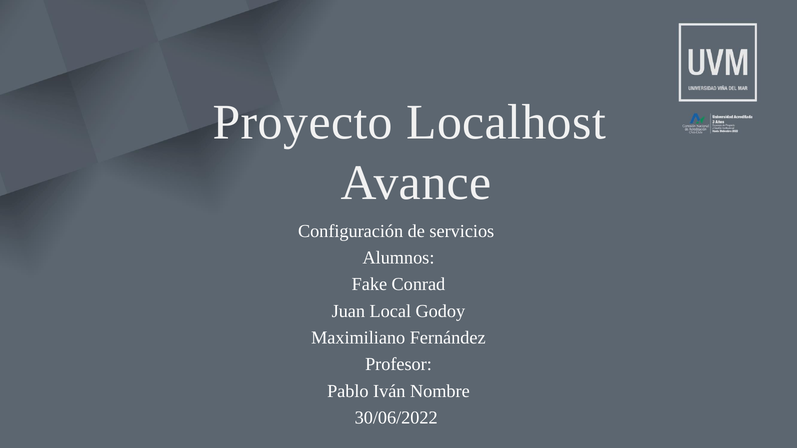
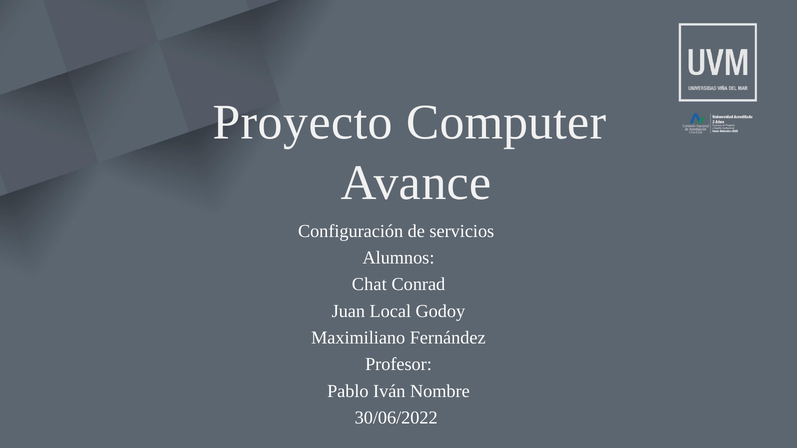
Localhost: Localhost -> Computer
Fake: Fake -> Chat
